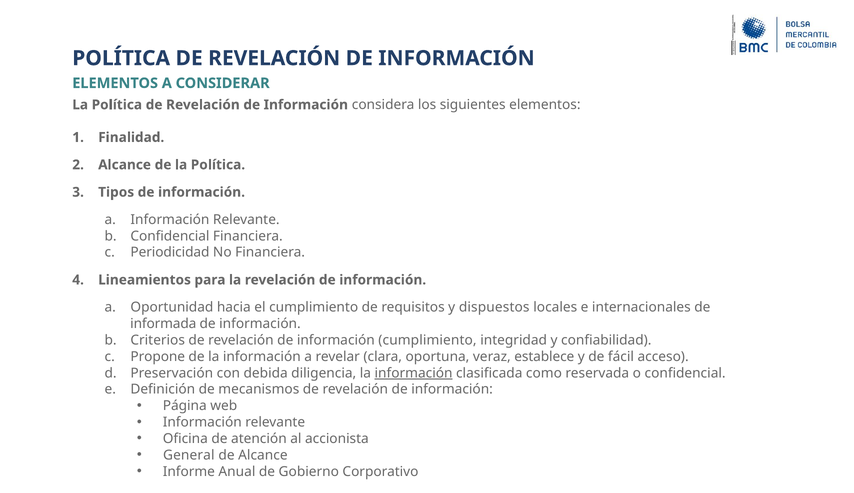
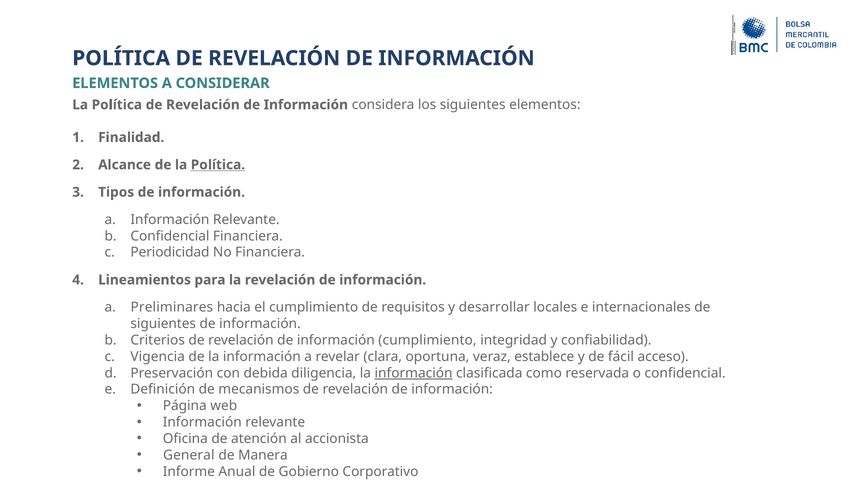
Política at (218, 165) underline: none -> present
Oportunidad: Oportunidad -> Preliminares
dispuestos: dispuestos -> desarrollar
informada at (163, 324): informada -> siguientes
Propone: Propone -> Vigencia
de Alcance: Alcance -> Manera
